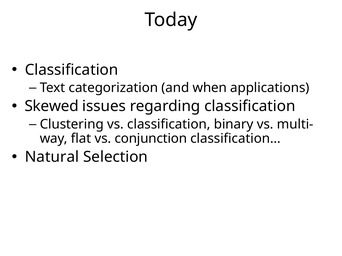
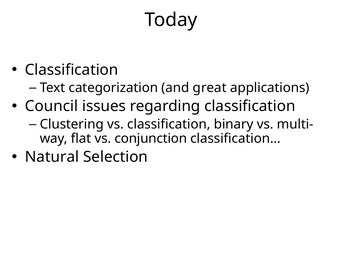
when: when -> great
Skewed: Skewed -> Council
